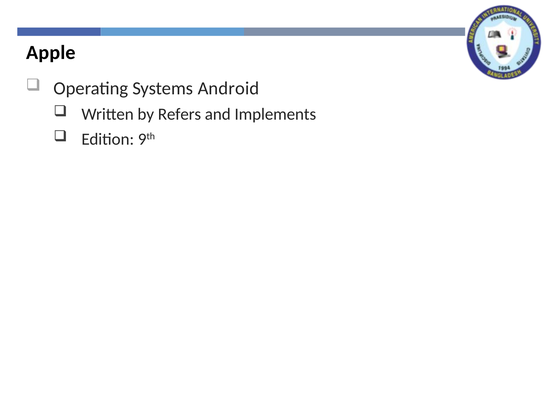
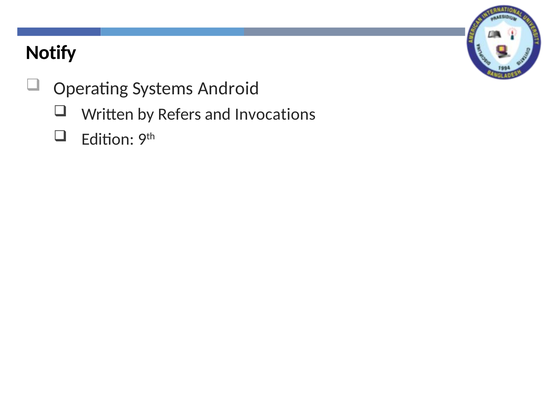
Apple: Apple -> Notify
Implements: Implements -> Invocations
